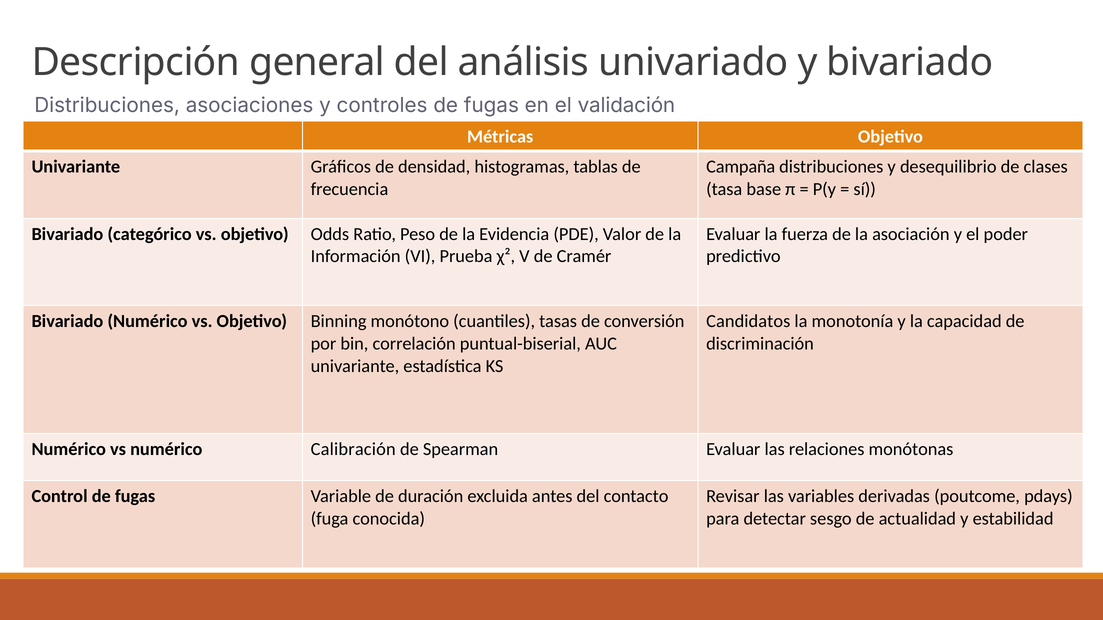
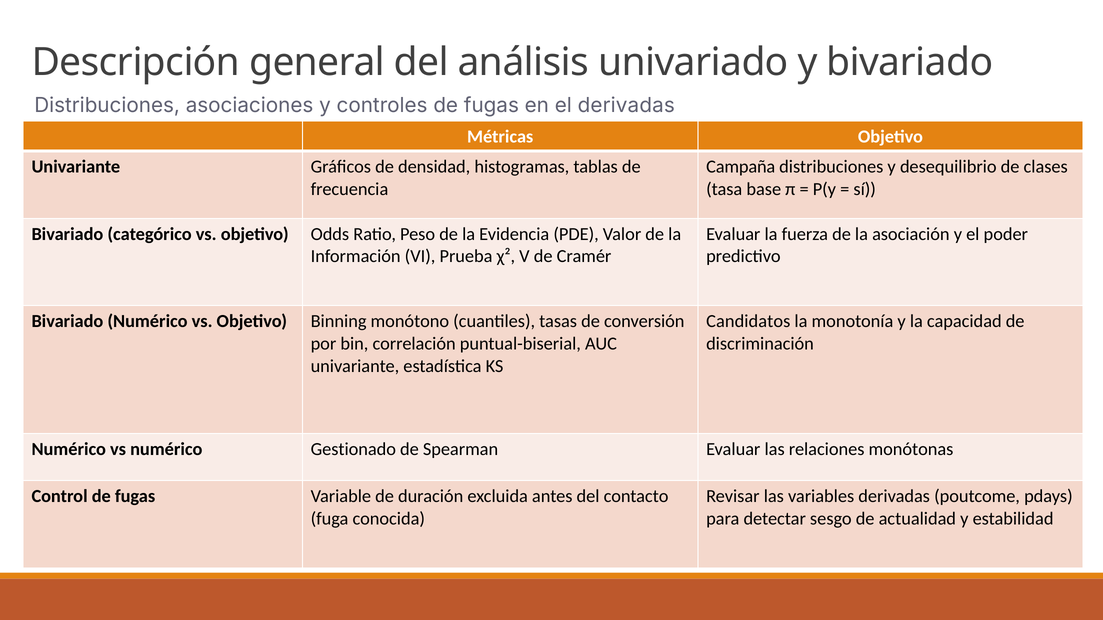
el validación: validación -> derivadas
Calibración: Calibración -> Gestionado
